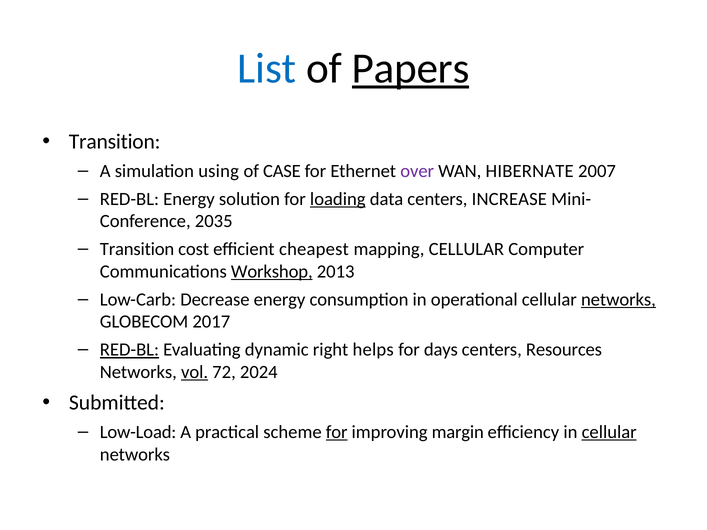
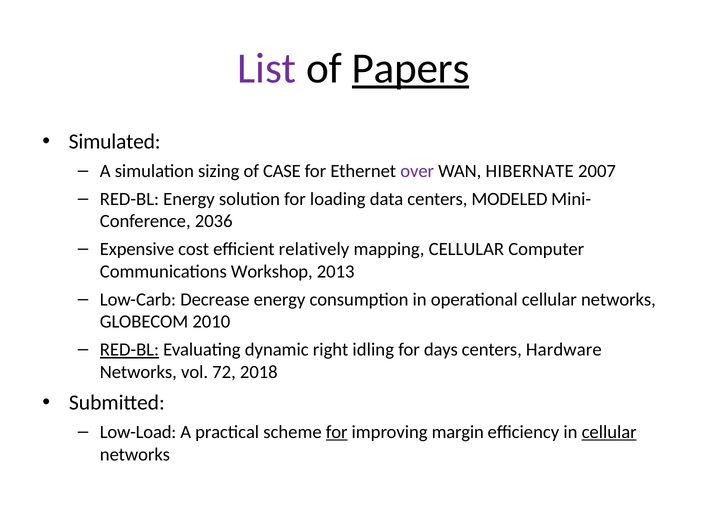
List colour: blue -> purple
Transition at (115, 142): Transition -> Simulated
using: using -> sizing
loading underline: present -> none
INCREASE: INCREASE -> MODELED
2035: 2035 -> 2036
Transition at (137, 249): Transition -> Expensive
cheapest: cheapest -> relatively
Workshop underline: present -> none
networks at (618, 300) underline: present -> none
2017: 2017 -> 2010
helps: helps -> idling
Resources: Resources -> Hardware
vol underline: present -> none
2024: 2024 -> 2018
